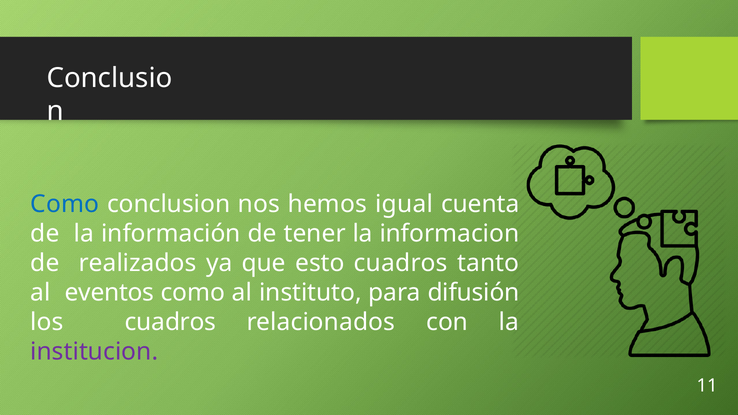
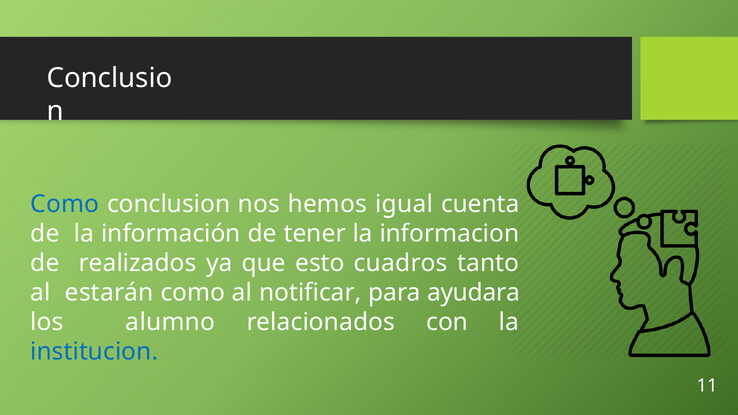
eventos: eventos -> estarán
instituto: instituto -> notificar
difusión: difusión -> ayudara
los cuadros: cuadros -> alumno
institucion colour: purple -> blue
